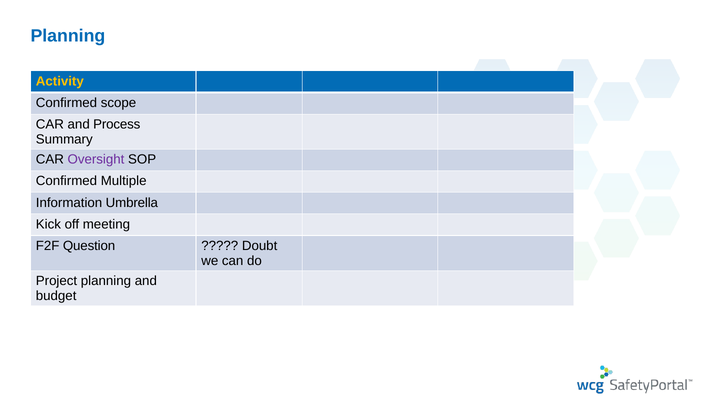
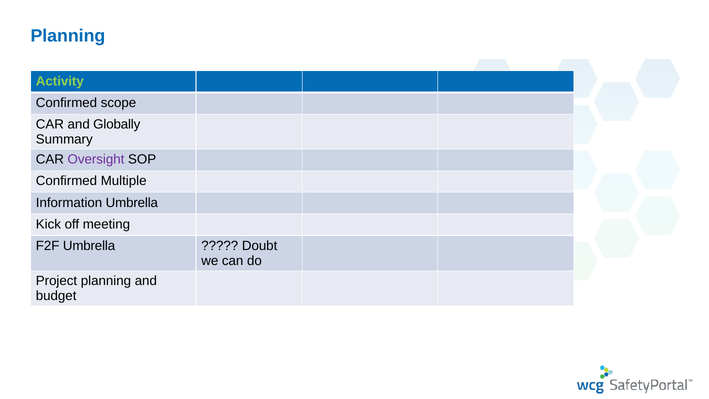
Activity colour: yellow -> light green
Process: Process -> Globally
F2F Question: Question -> Umbrella
